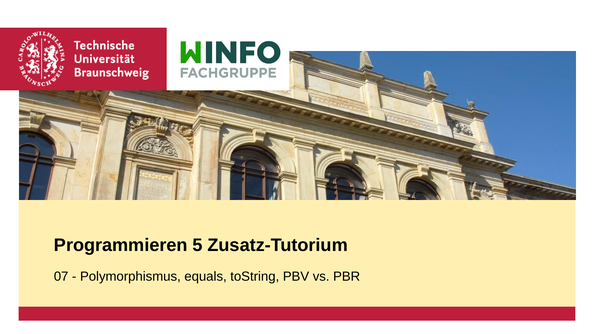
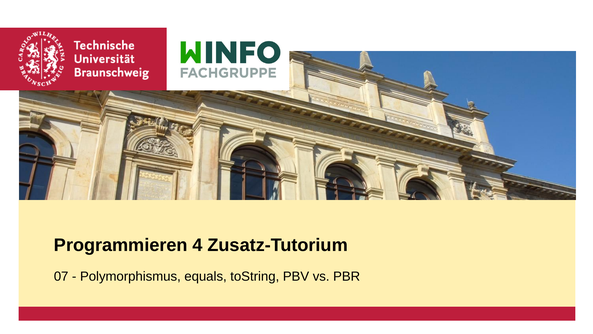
5: 5 -> 4
